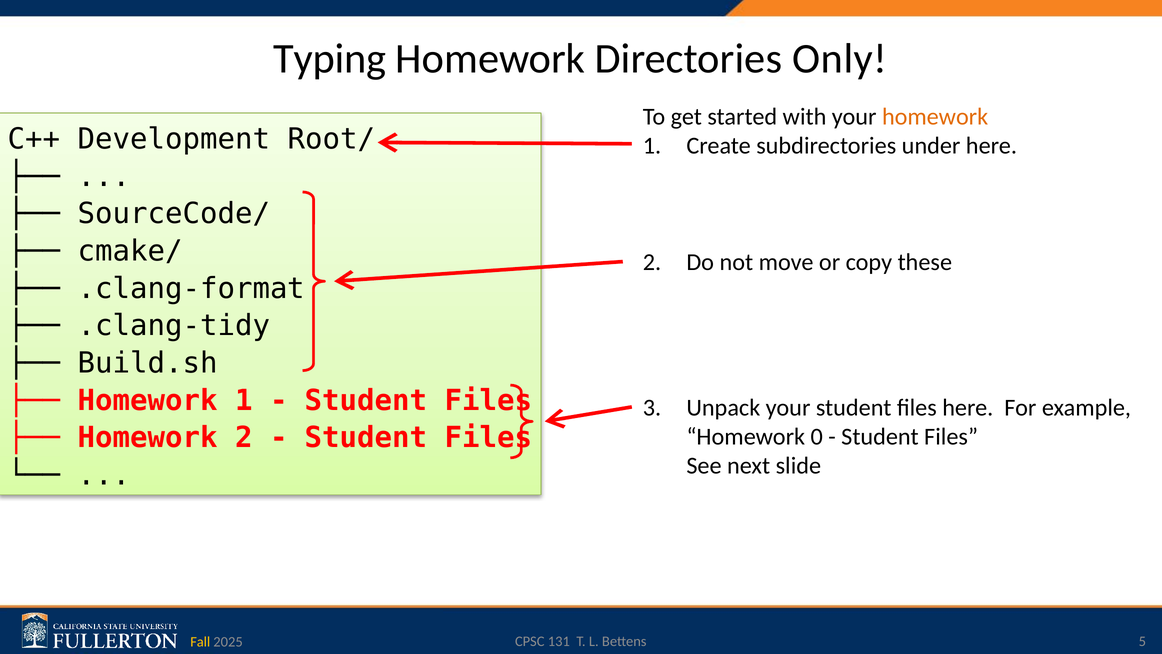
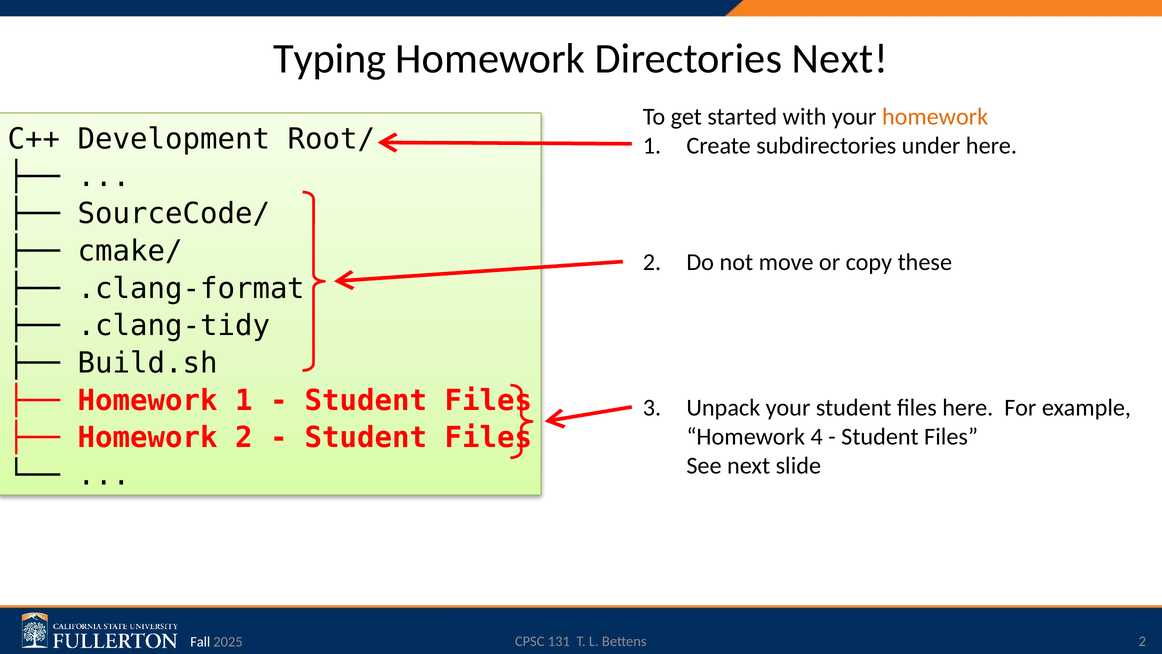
Directories Only: Only -> Next
0: 0 -> 4
Bettens 5: 5 -> 2
Fall colour: yellow -> white
